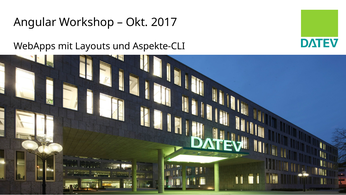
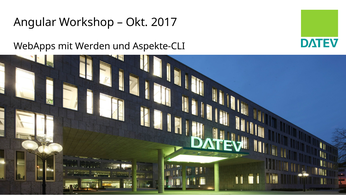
Layouts: Layouts -> Werden
